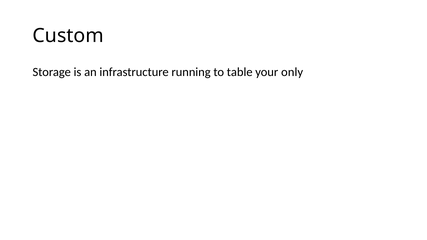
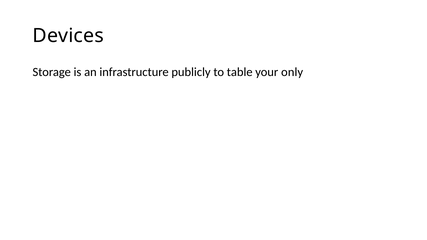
Custom: Custom -> Devices
running: running -> publicly
